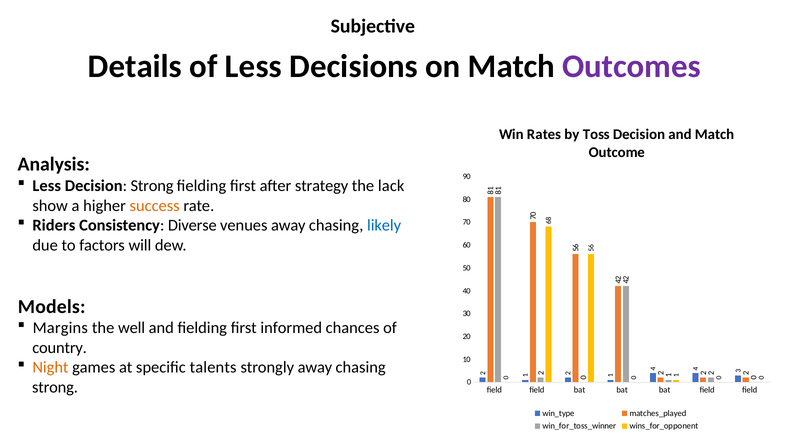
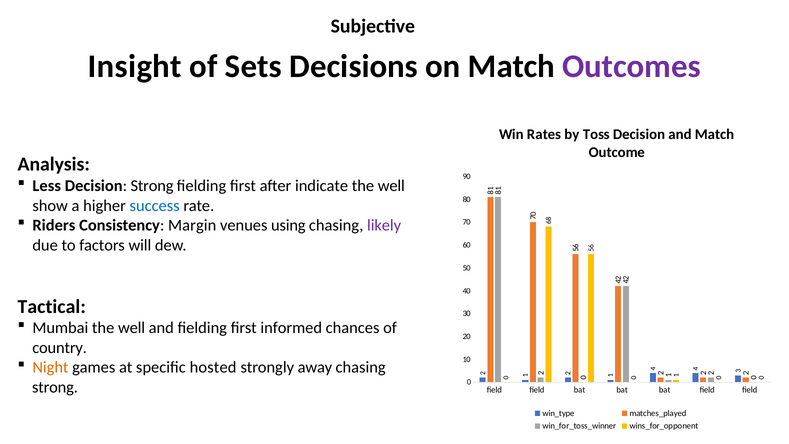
Details: Details -> Insight
of Less: Less -> Sets
strategy: strategy -> indicate
lack at (391, 186): lack -> well
success colour: orange -> blue
Diverse: Diverse -> Margin
venues away: away -> using
likely colour: blue -> purple
Models: Models -> Tactical
Margins: Margins -> Mumbai
talents: talents -> hosted
